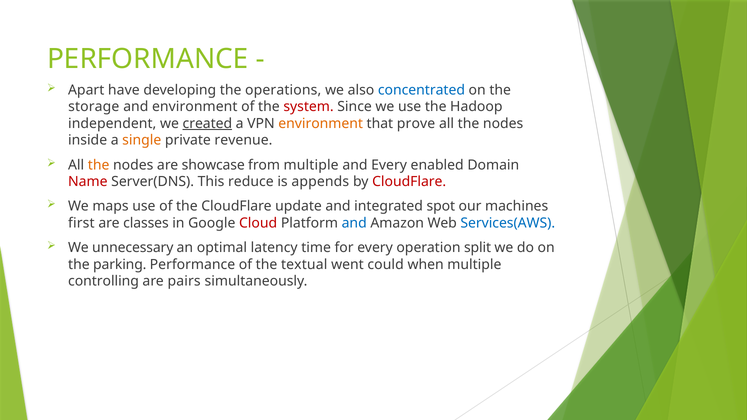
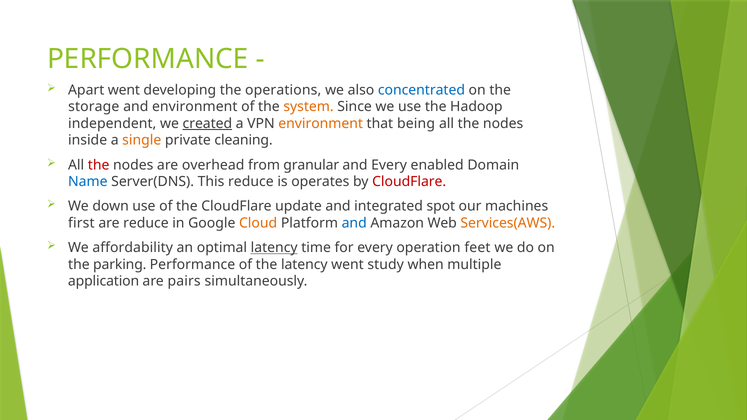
Apart have: have -> went
system colour: red -> orange
prove: prove -> being
revenue: revenue -> cleaning
the at (99, 165) colour: orange -> red
showcase: showcase -> overhead
from multiple: multiple -> granular
Name colour: red -> blue
appends: appends -> operates
maps: maps -> down
are classes: classes -> reduce
Cloud colour: red -> orange
Services(AWS colour: blue -> orange
unnecessary: unnecessary -> affordability
latency at (274, 248) underline: none -> present
split: split -> feet
the textual: textual -> latency
could: could -> study
controlling: controlling -> application
